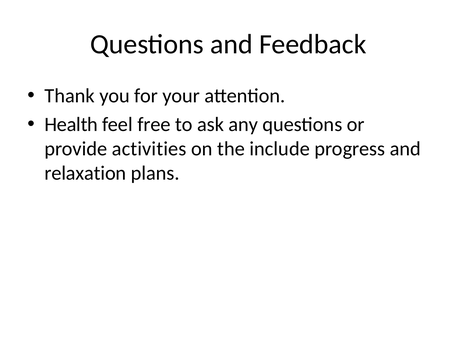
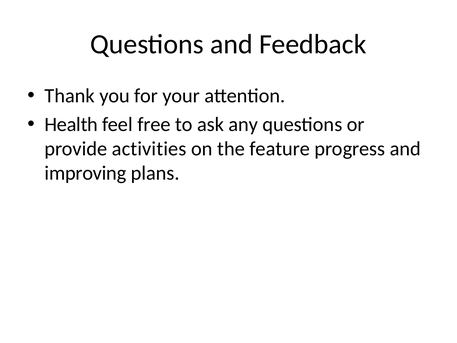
include: include -> feature
relaxation: relaxation -> improving
